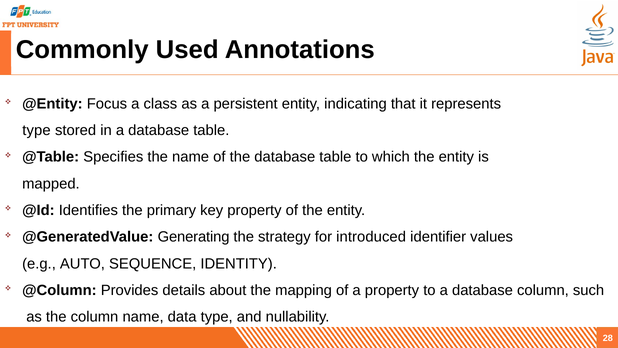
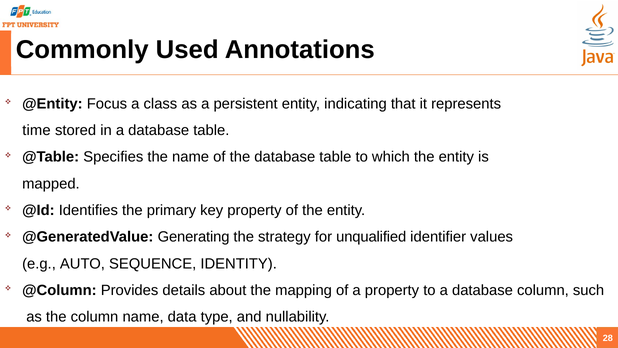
type at (36, 130): type -> time
introduced: introduced -> unqualified
